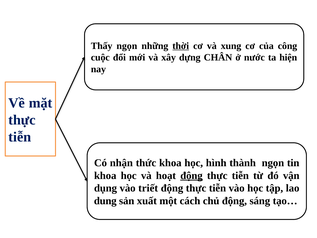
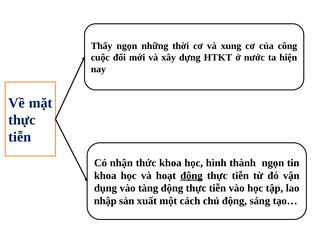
thời underline: present -> none
CHÂN: CHÂN -> HTKT
triết: triết -> tàng
dung: dung -> nhập
